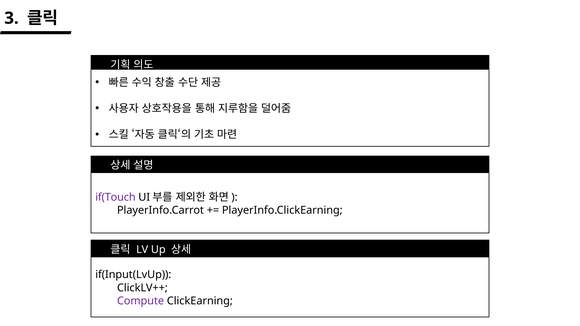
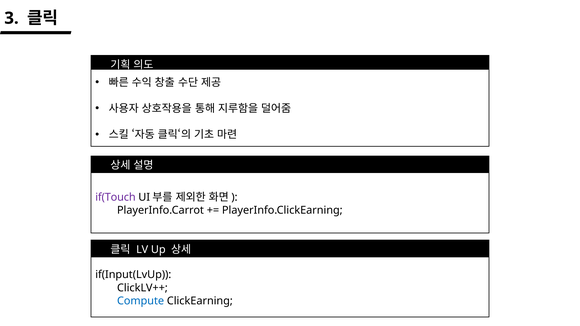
Compute colour: purple -> blue
